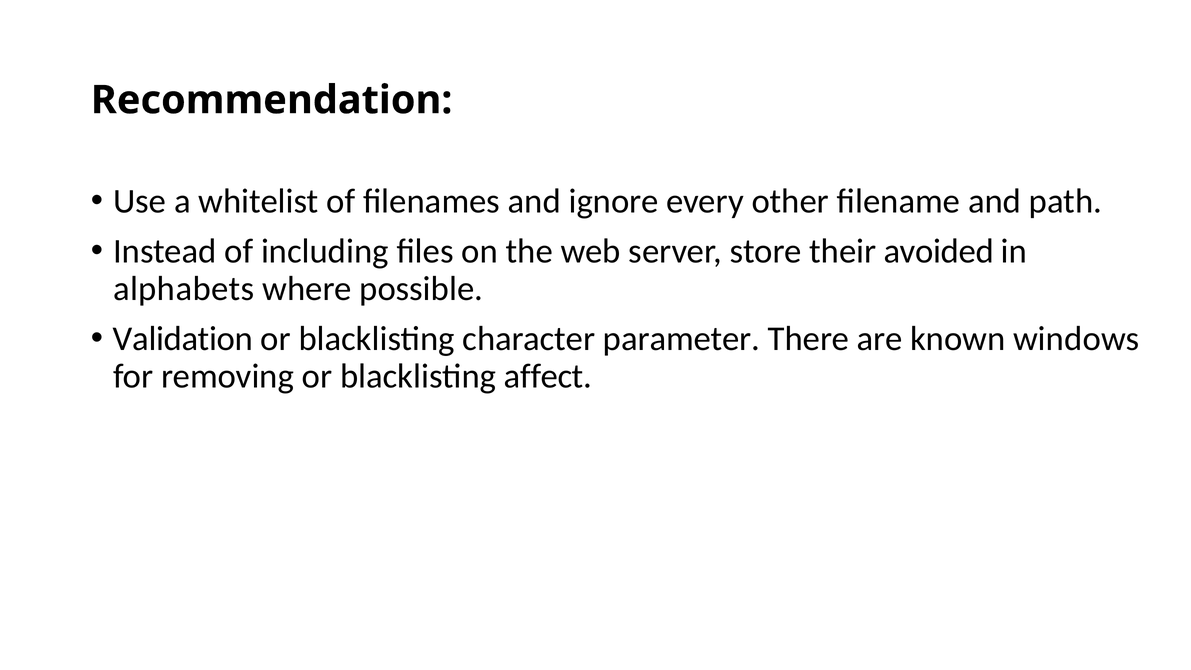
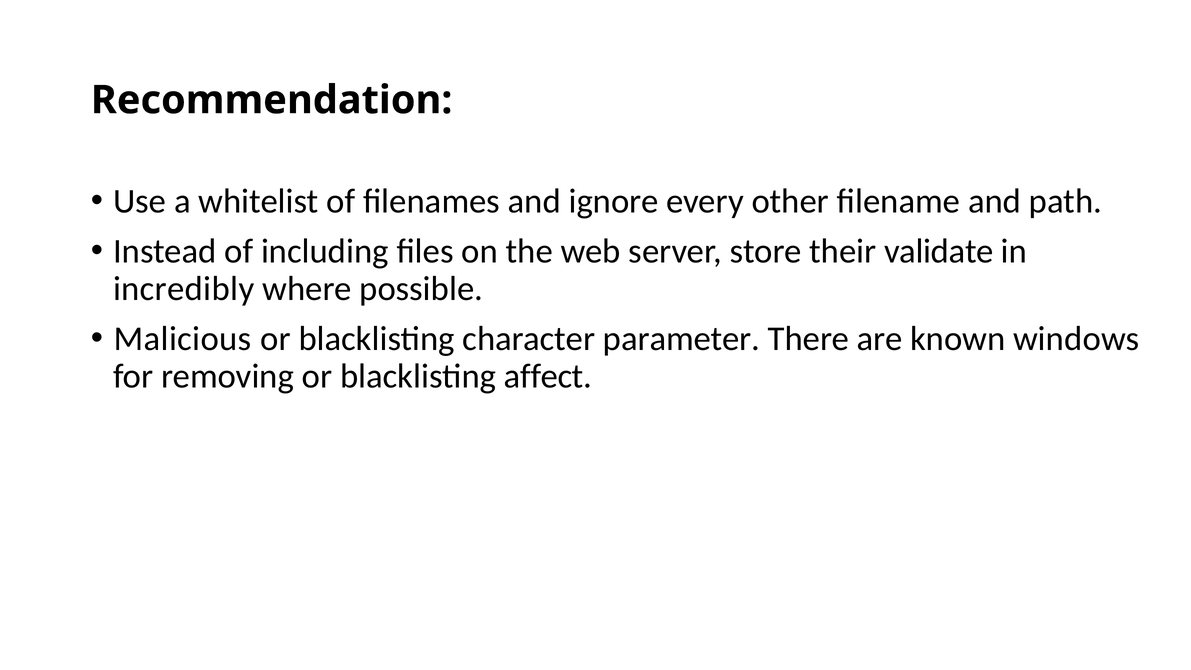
avoided: avoided -> validate
alphabets: alphabets -> incredibly
Validation: Validation -> Malicious
